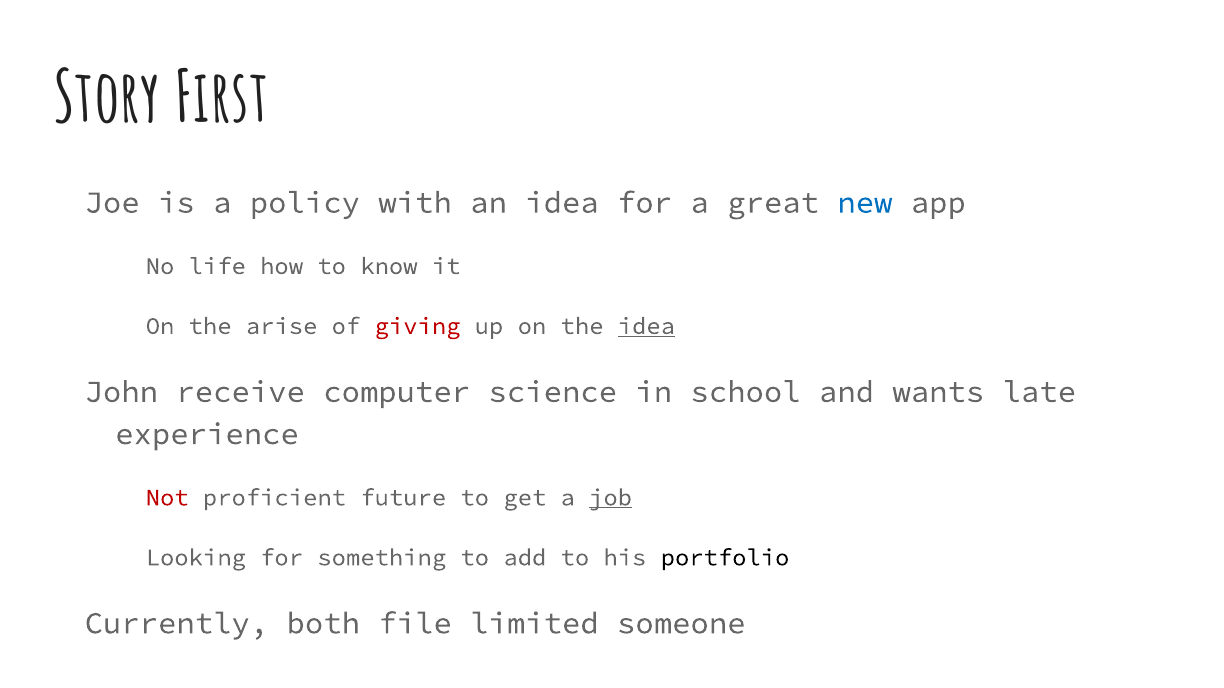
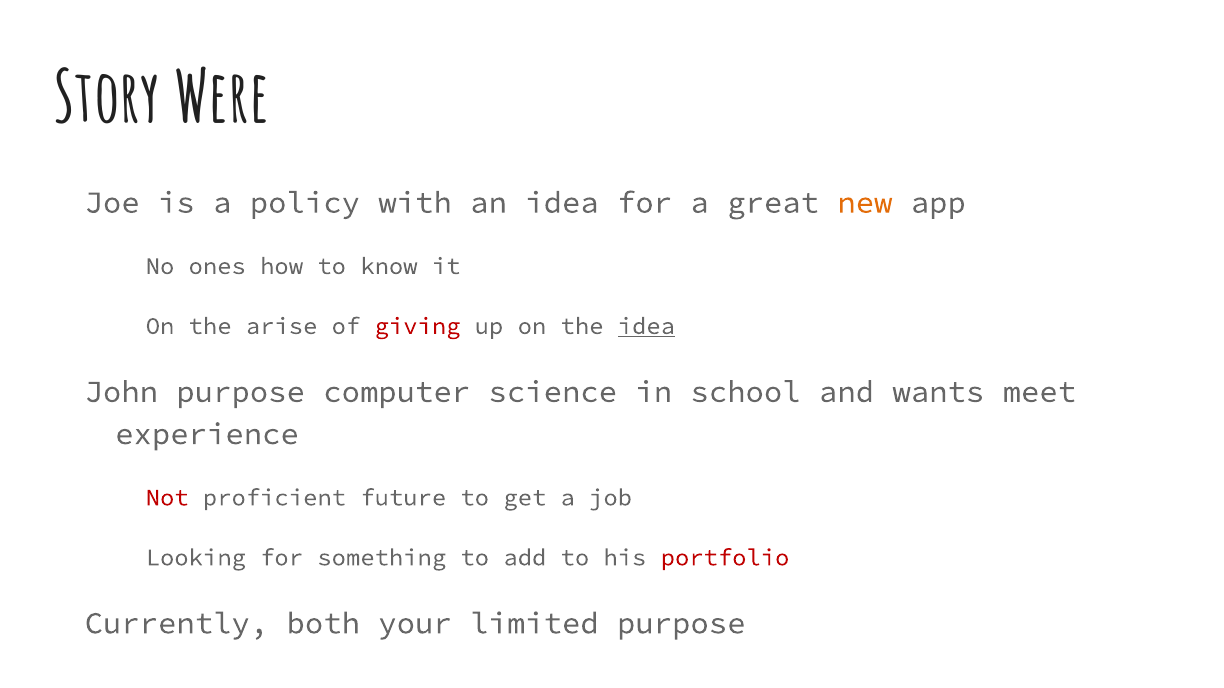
First: First -> Were
new colour: blue -> orange
life: life -> ones
John receive: receive -> purpose
late: late -> meet
job underline: present -> none
portfolio colour: black -> red
file: file -> your
limited someone: someone -> purpose
